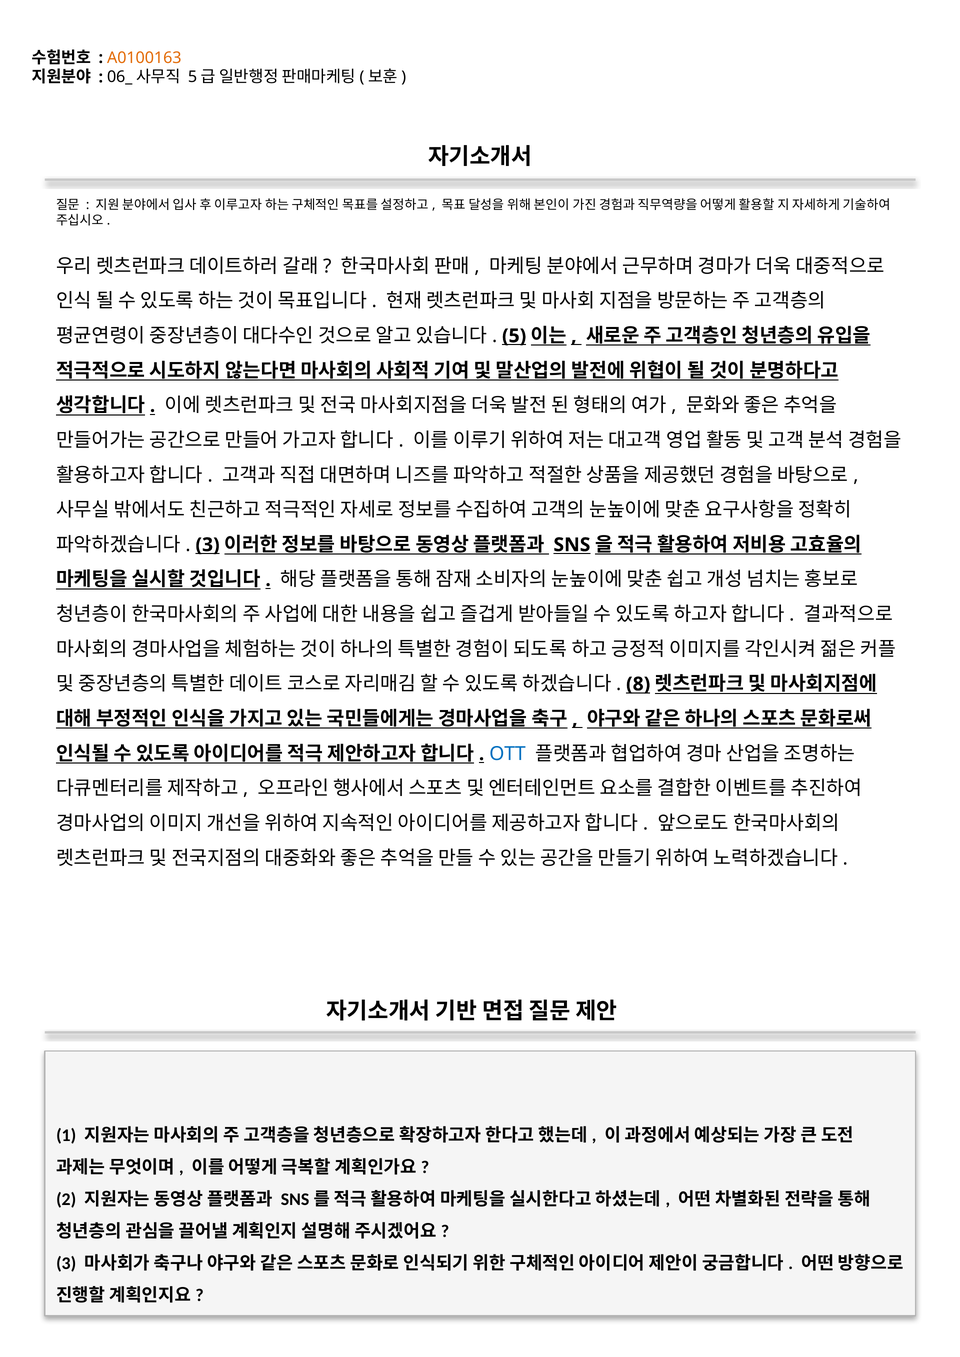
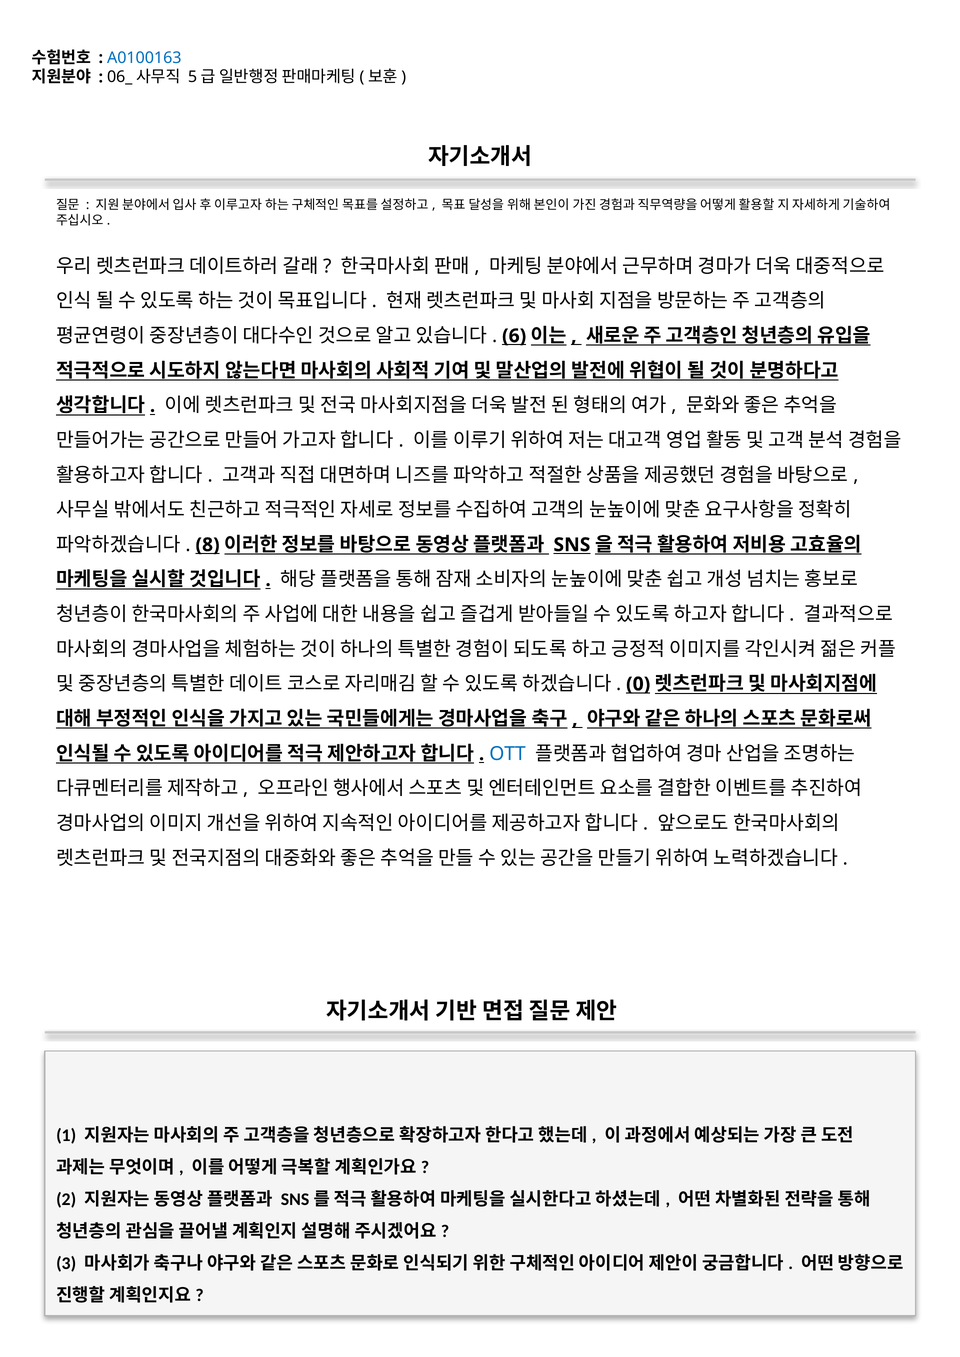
A0100163 colour: orange -> blue
5: 5 -> 6
3 at (208, 545): 3 -> 8
8: 8 -> 0
